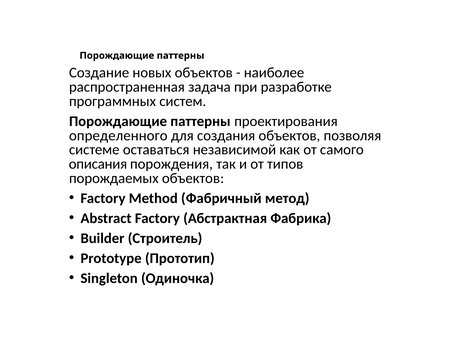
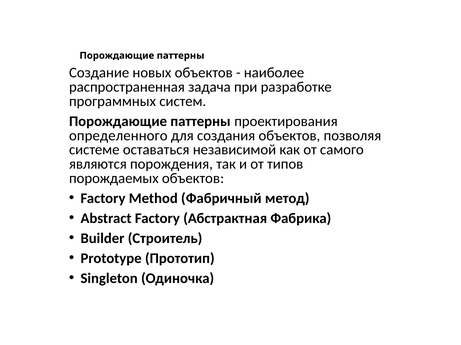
описания: описания -> являются
